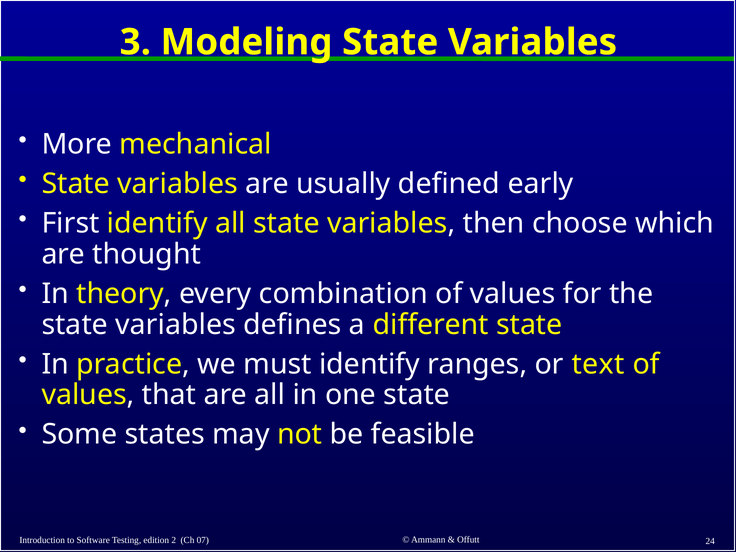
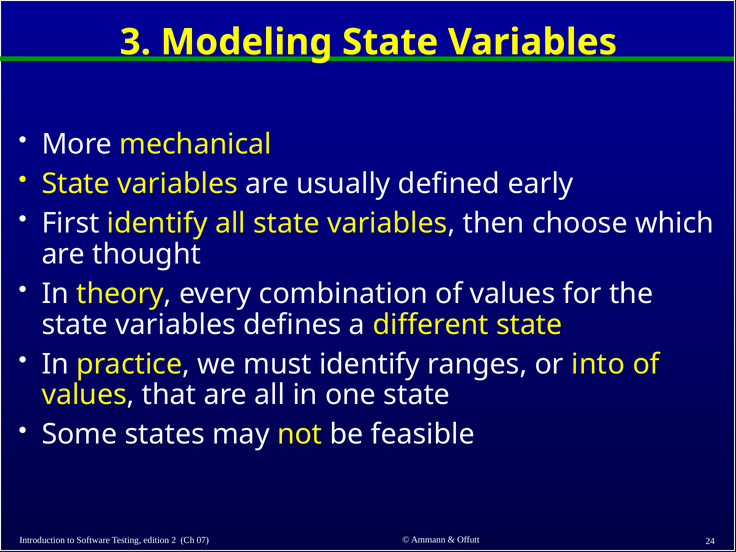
text: text -> into
